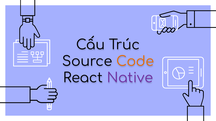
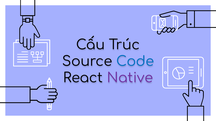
Code colour: orange -> blue
